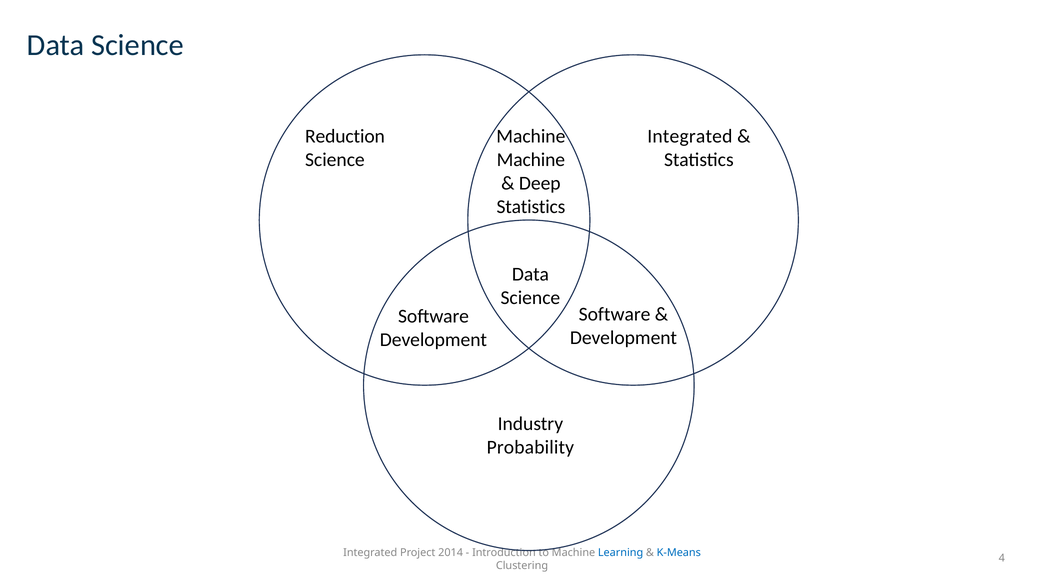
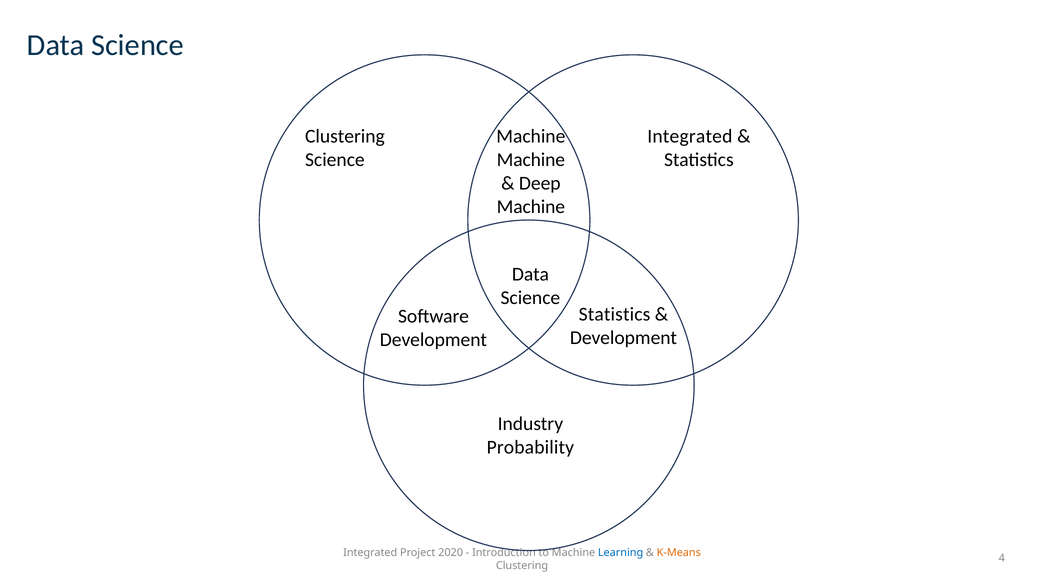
Reduction at (345, 136): Reduction -> Clustering
Statistics at (531, 207): Statistics -> Machine
Software at (615, 314): Software -> Statistics
2014: 2014 -> 2020
K-Means colour: blue -> orange
